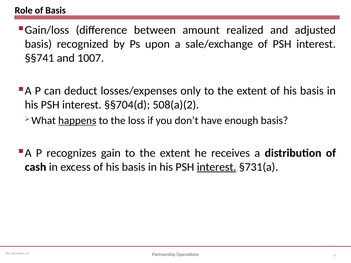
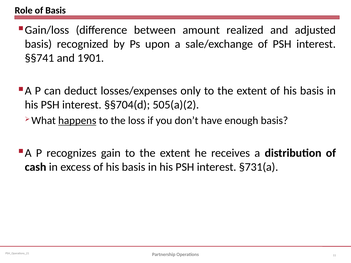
1007: 1007 -> 1901
508(a)(2: 508(a)(2 -> 505(a)(2
interest at (217, 167) underline: present -> none
